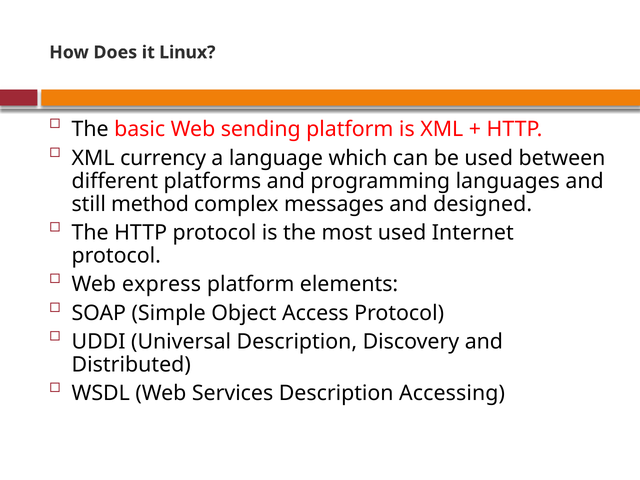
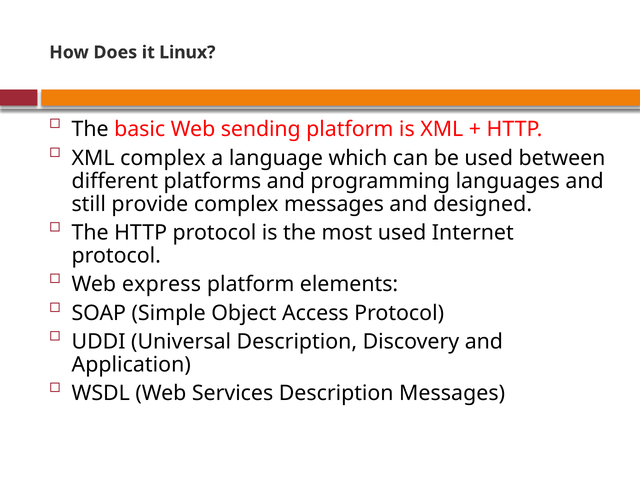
XML currency: currency -> complex
method: method -> provide
Distributed: Distributed -> Application
Description Accessing: Accessing -> Messages
